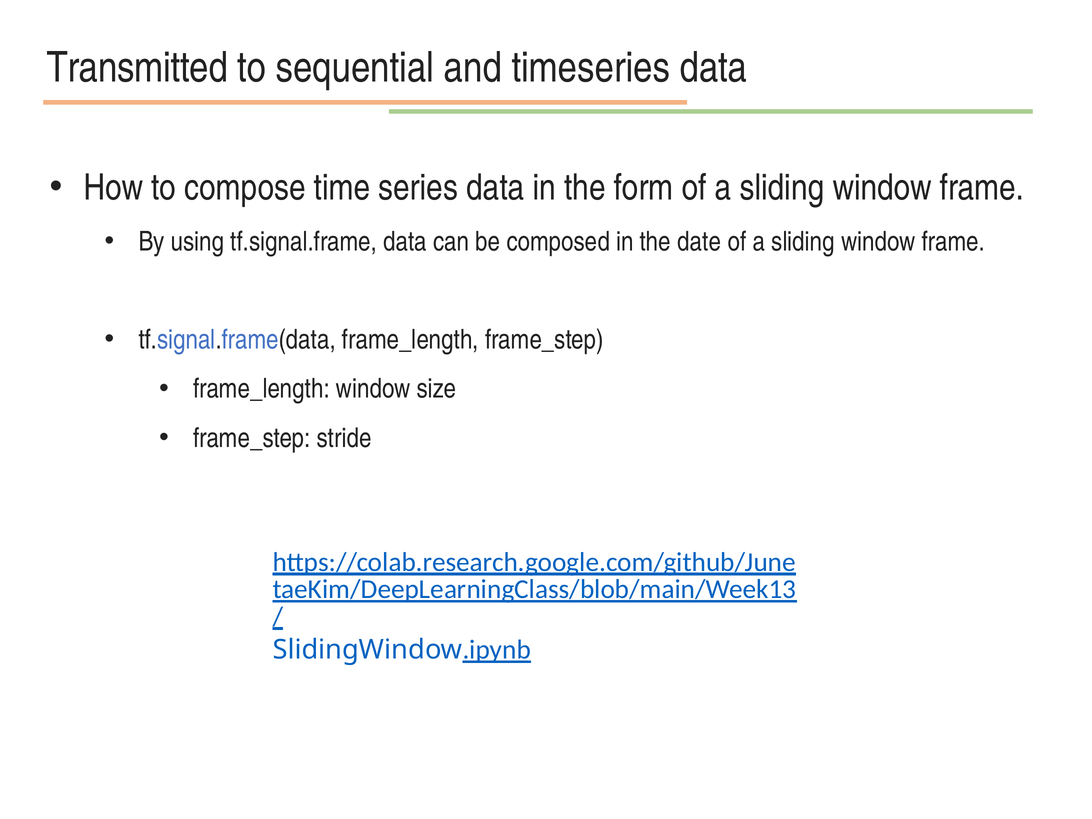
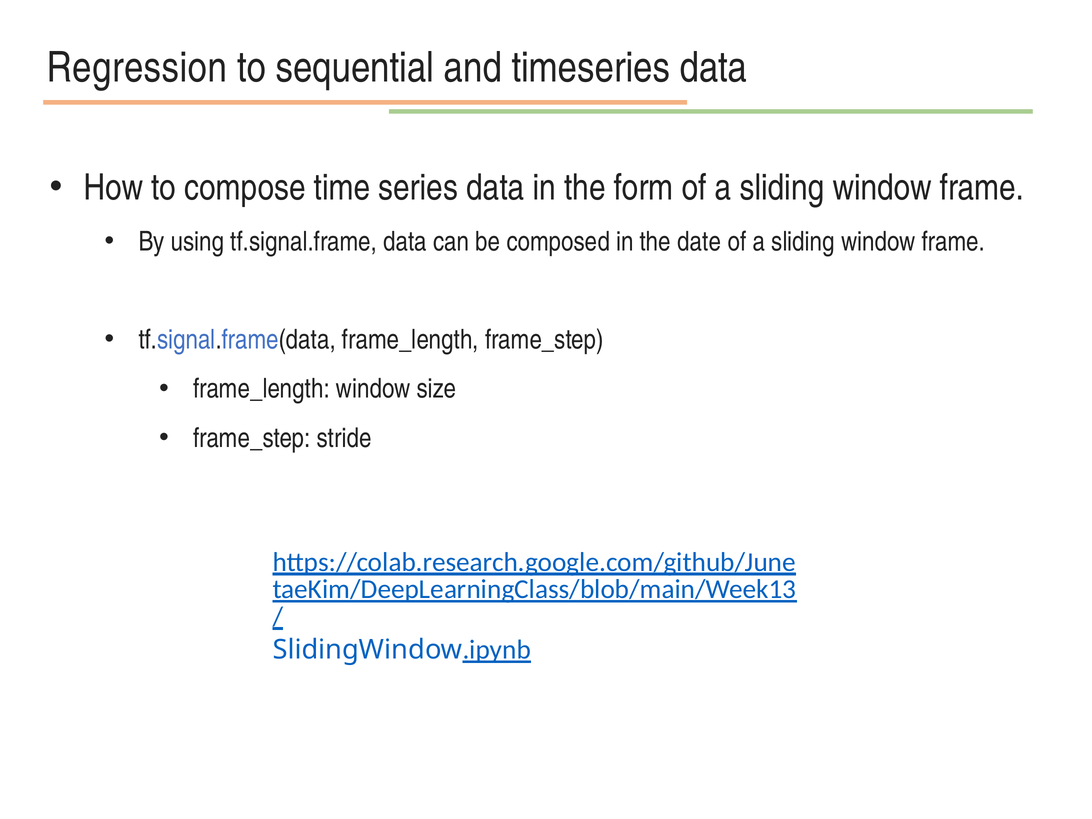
Transmitted: Transmitted -> Regression
